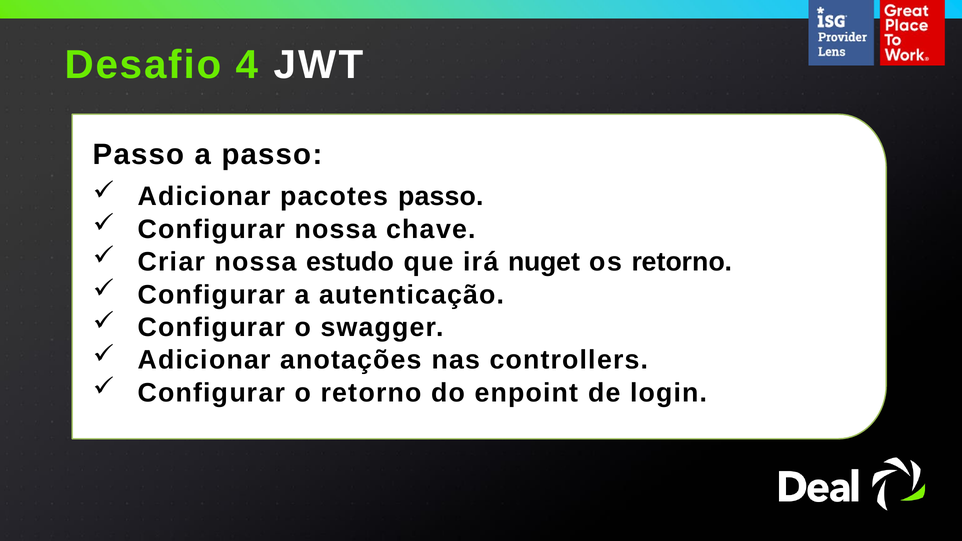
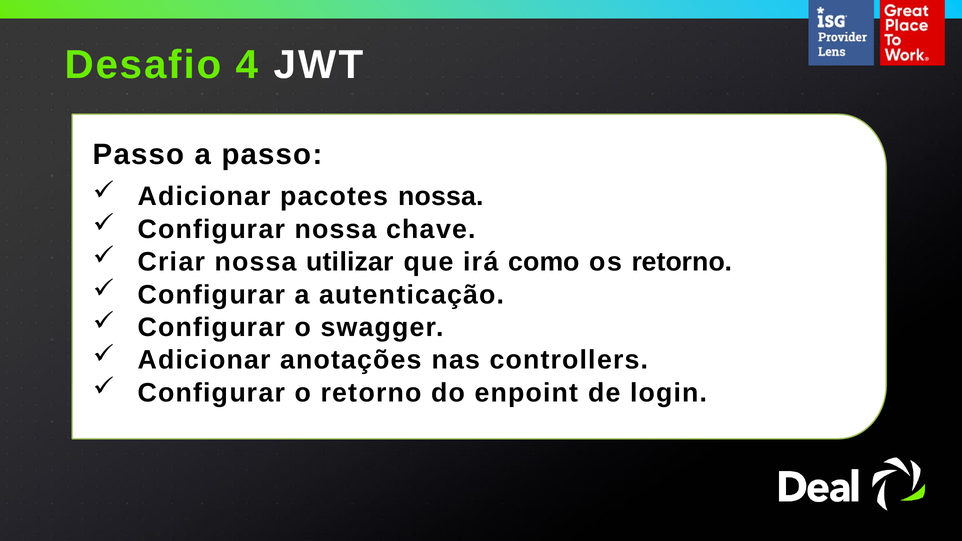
pacotes passo: passo -> nossa
estudo: estudo -> utilizar
nuget: nuget -> como
